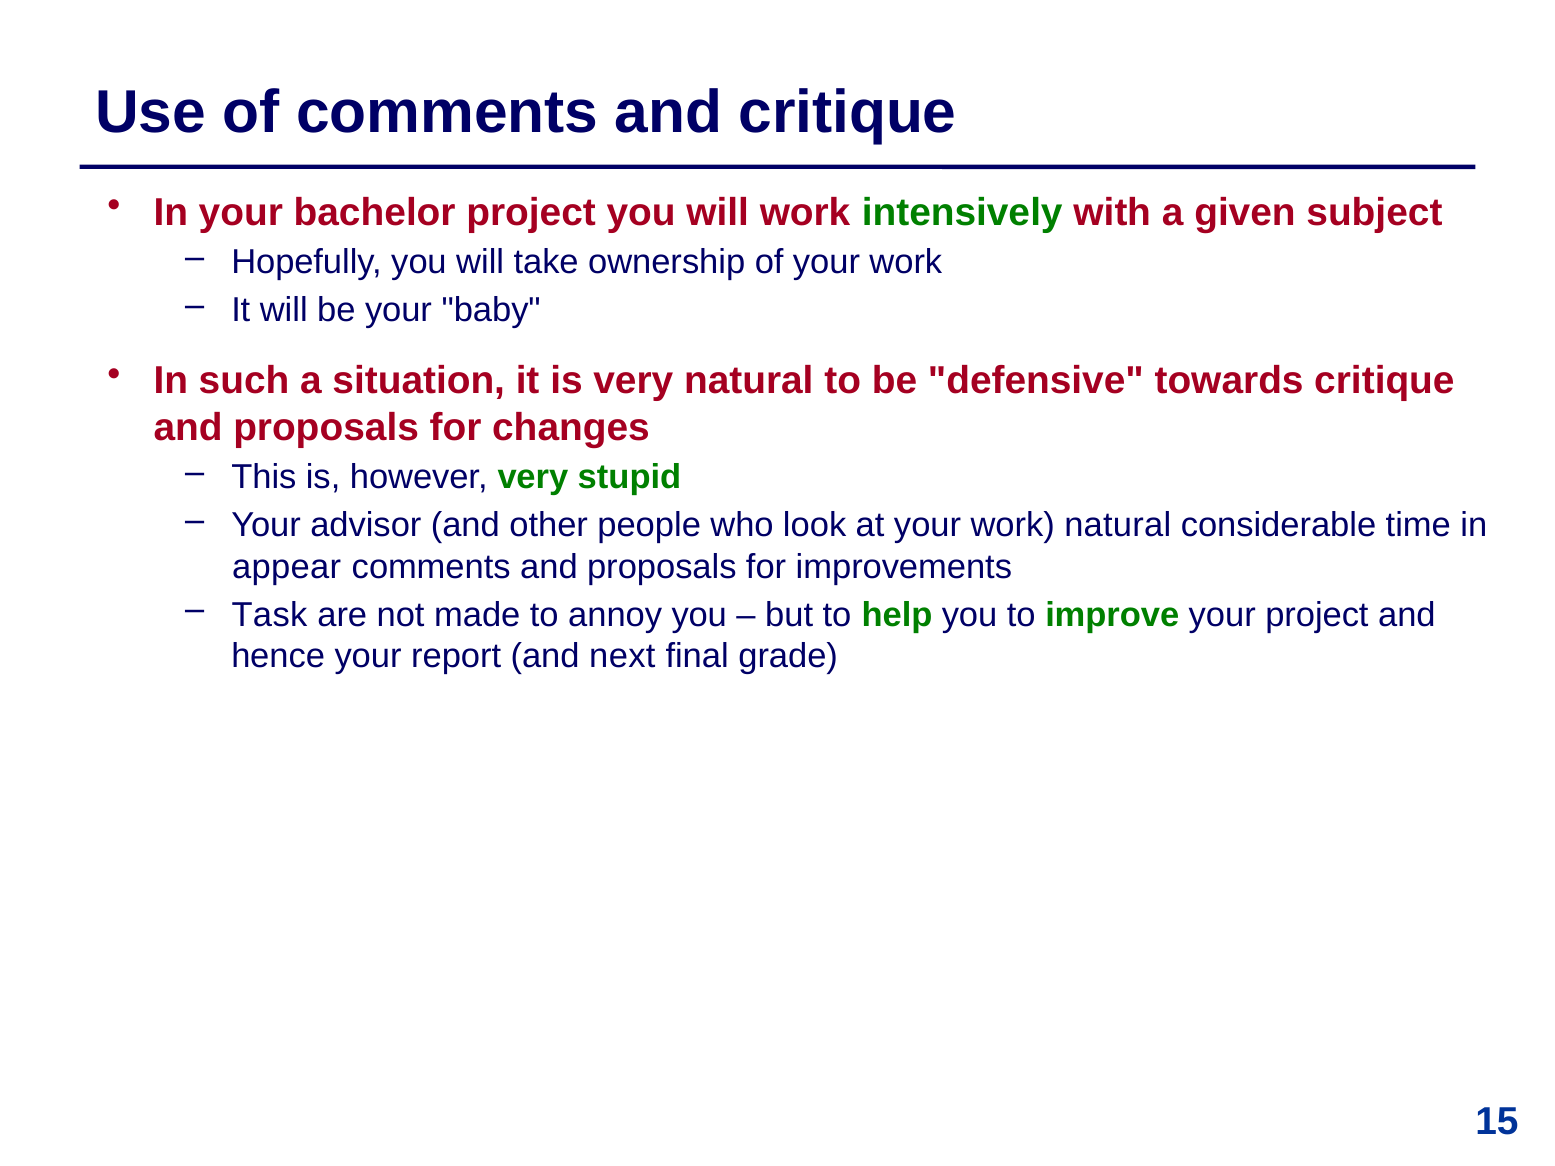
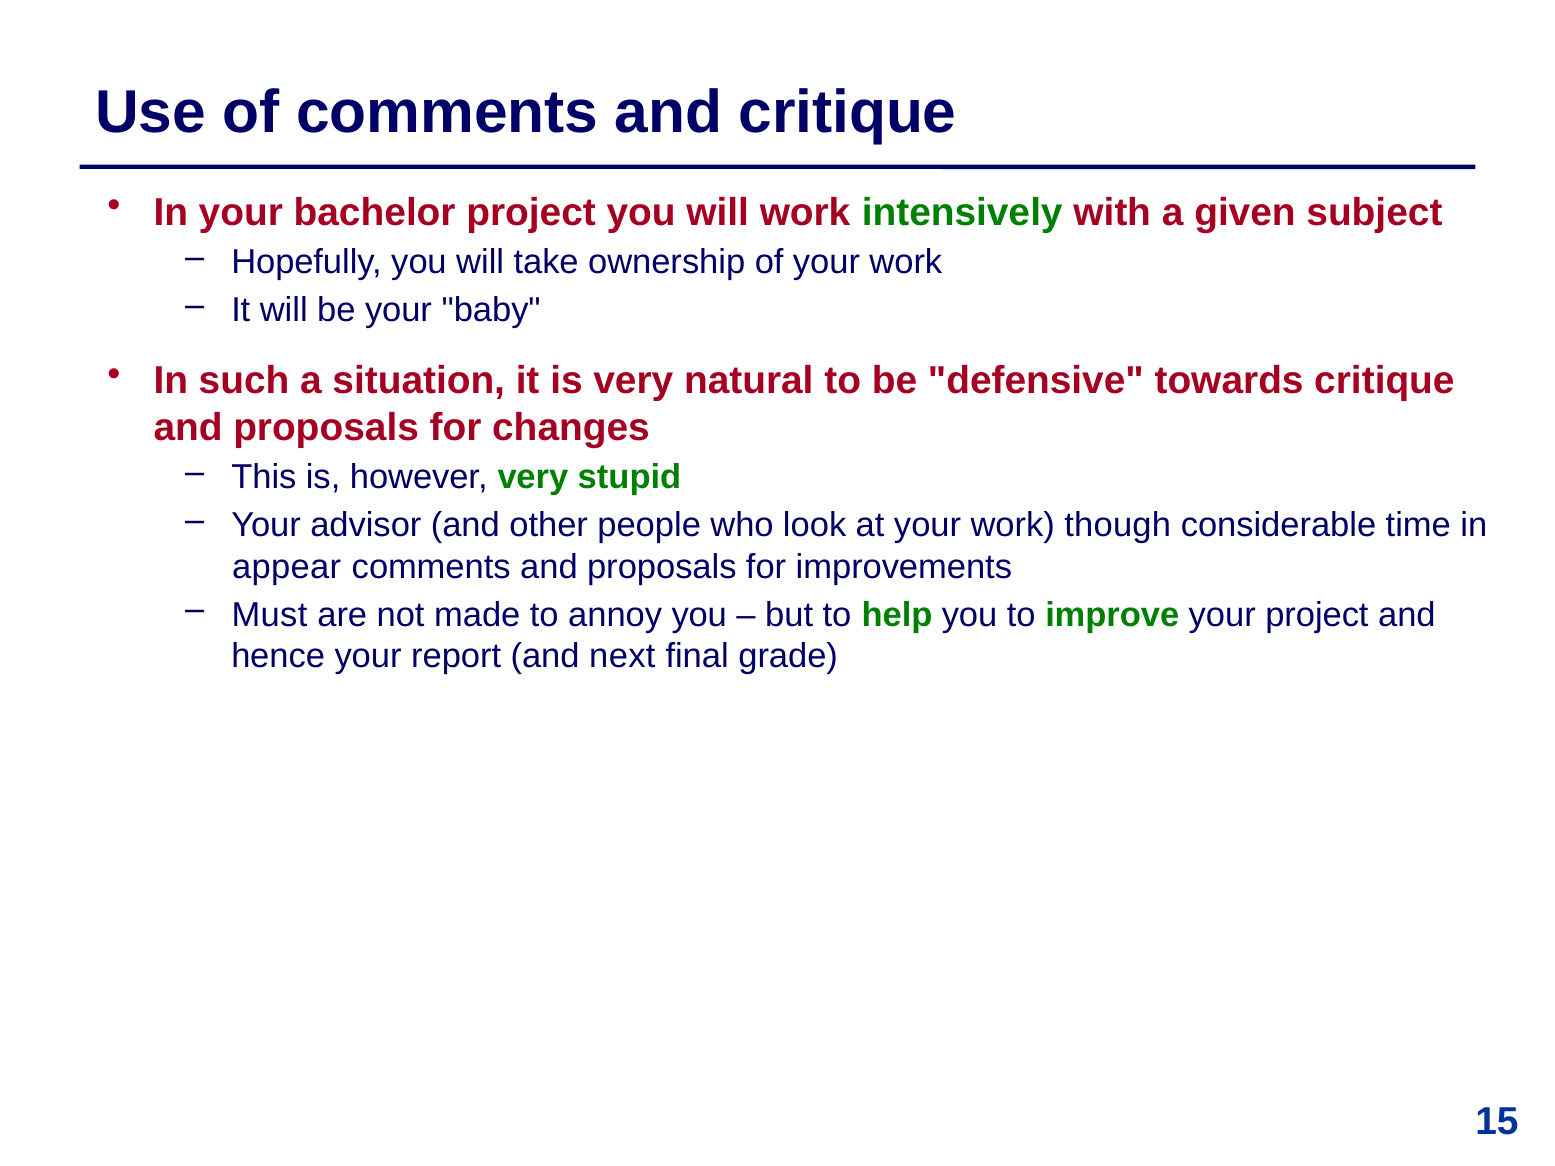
work natural: natural -> though
Task: Task -> Must
